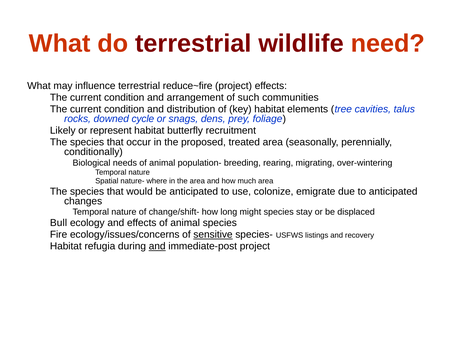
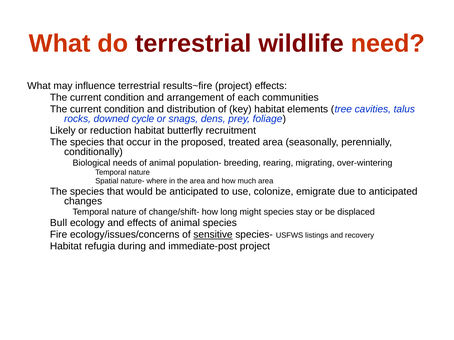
reduce~fire: reduce~fire -> results~fire
such: such -> each
represent: represent -> reduction
and at (157, 247) underline: present -> none
